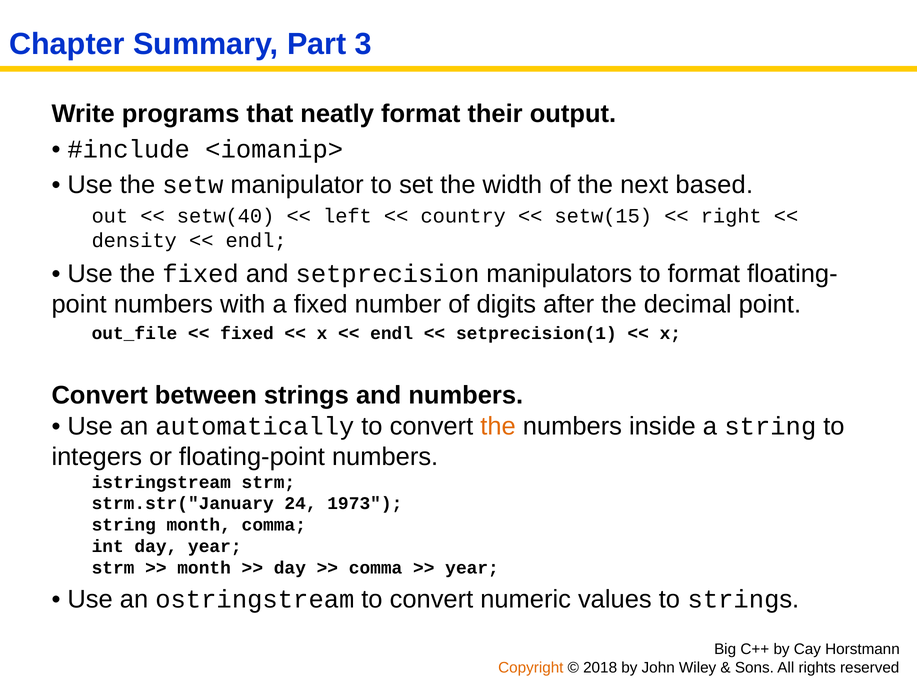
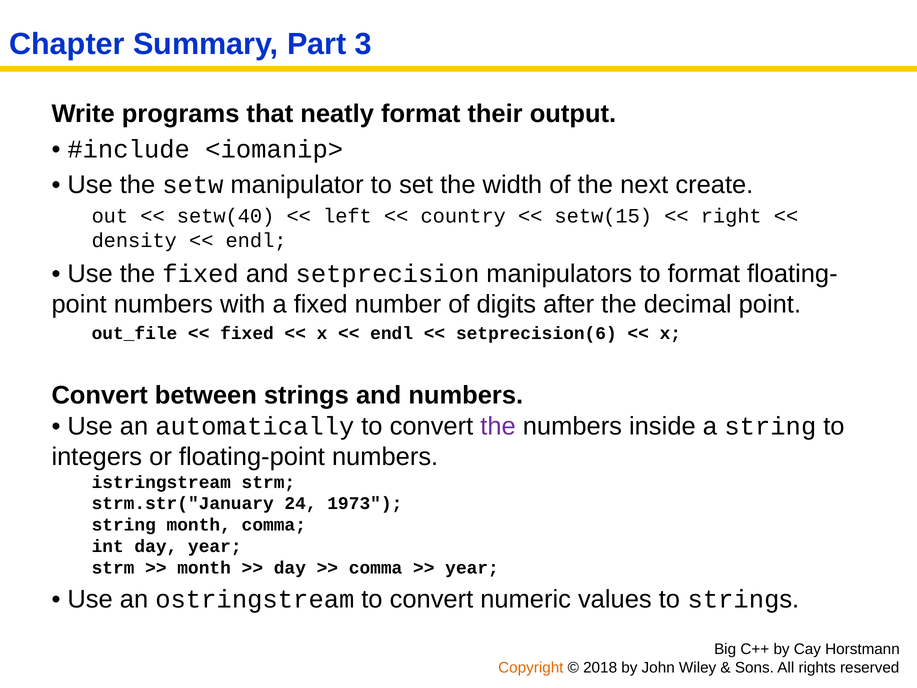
based: based -> create
setprecision(1: setprecision(1 -> setprecision(6
the at (498, 426) colour: orange -> purple
